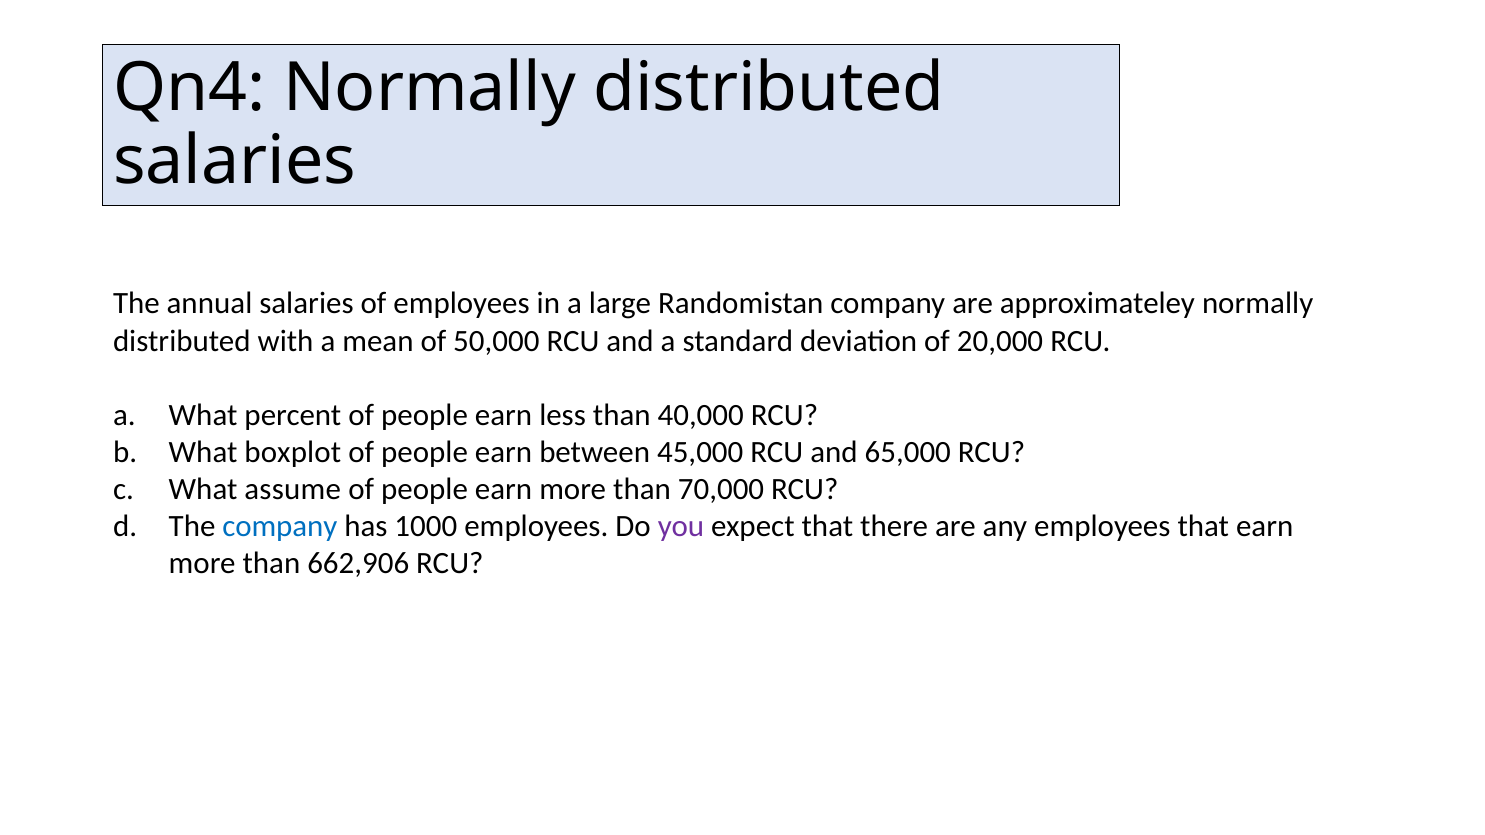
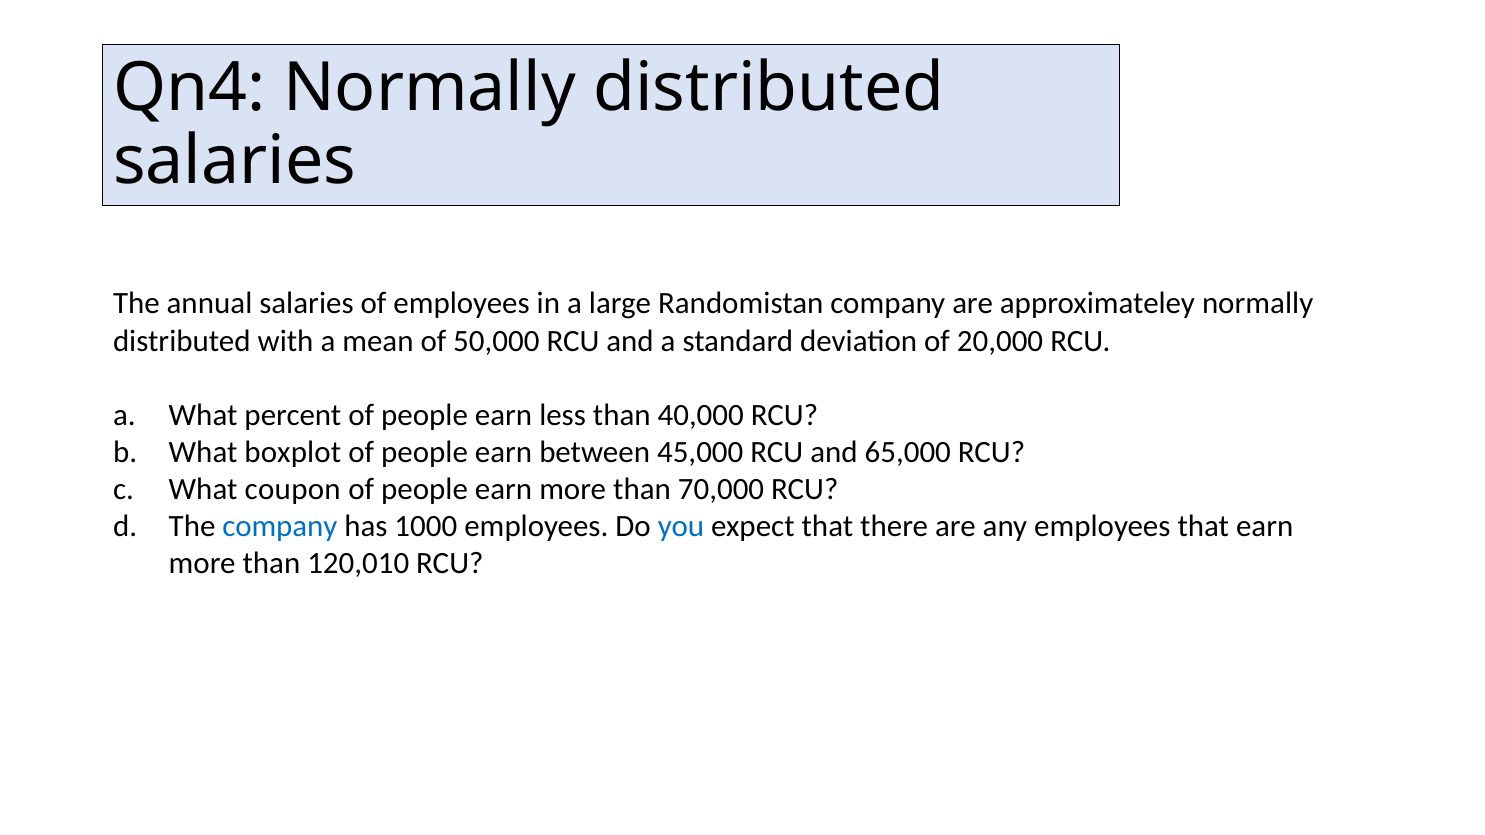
assume: assume -> coupon
you colour: purple -> blue
662,906: 662,906 -> 120,010
